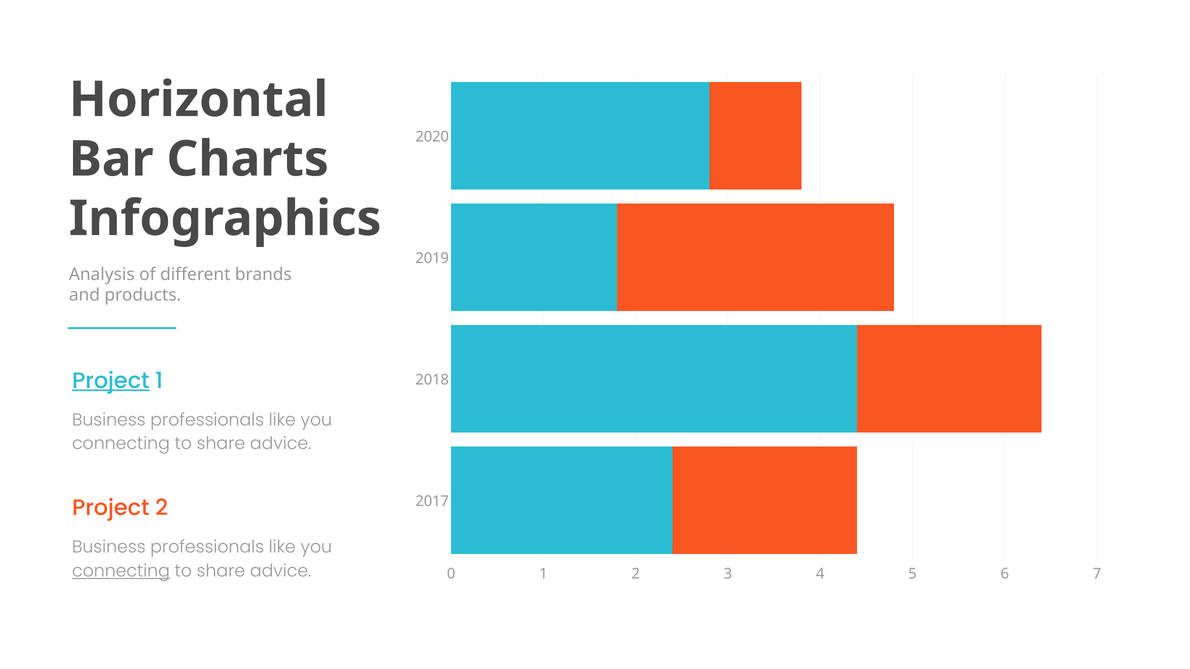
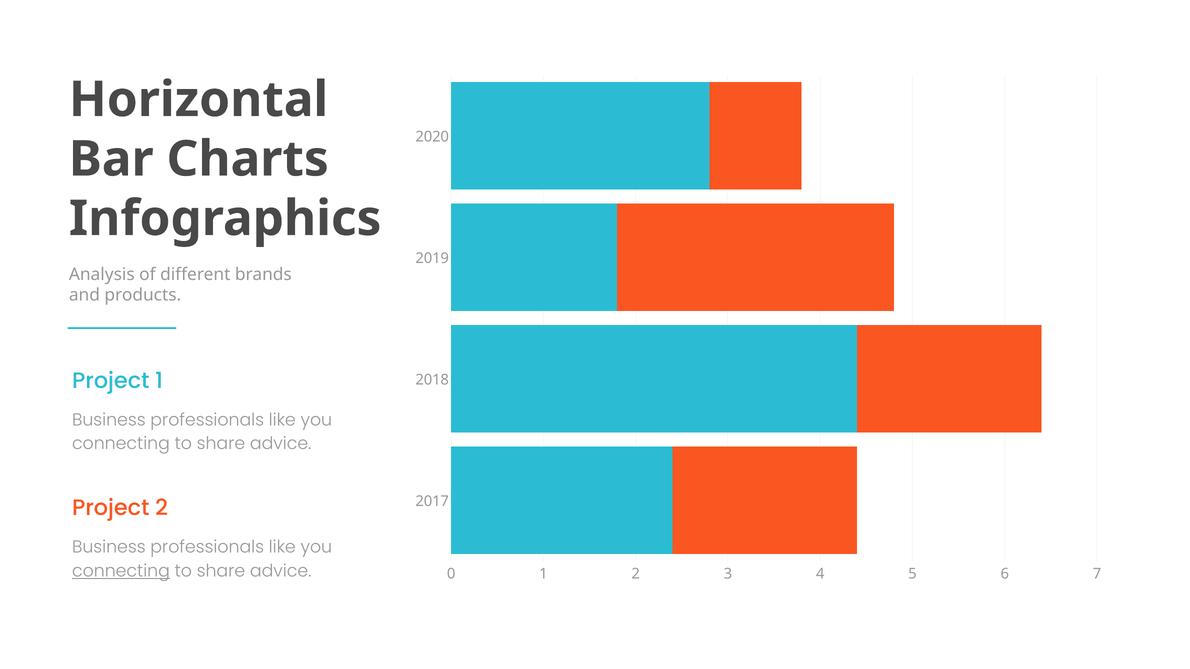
Project at (111, 381) underline: present -> none
